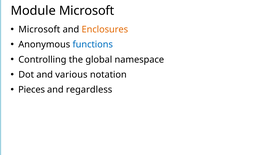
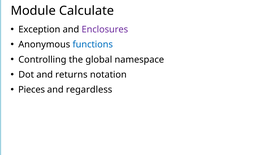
Module Microsoft: Microsoft -> Calculate
Microsoft at (39, 30): Microsoft -> Exception
Enclosures colour: orange -> purple
various: various -> returns
